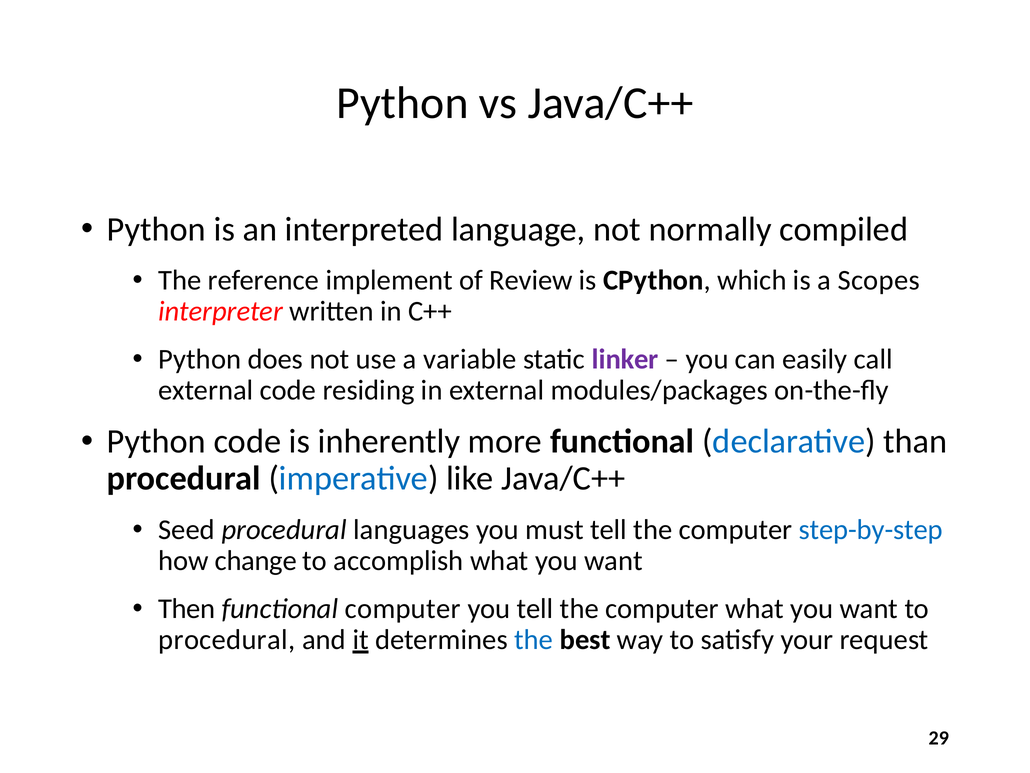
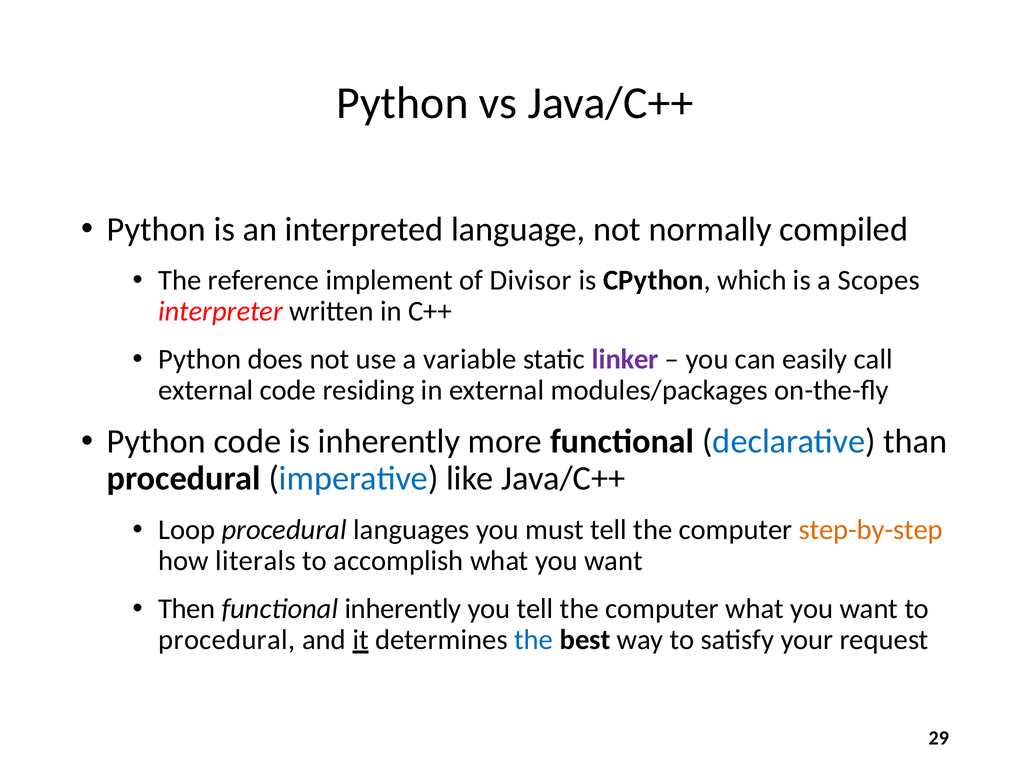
Review: Review -> Divisor
Seed: Seed -> Loop
step-by-step colour: blue -> orange
change: change -> literals
functional computer: computer -> inherently
